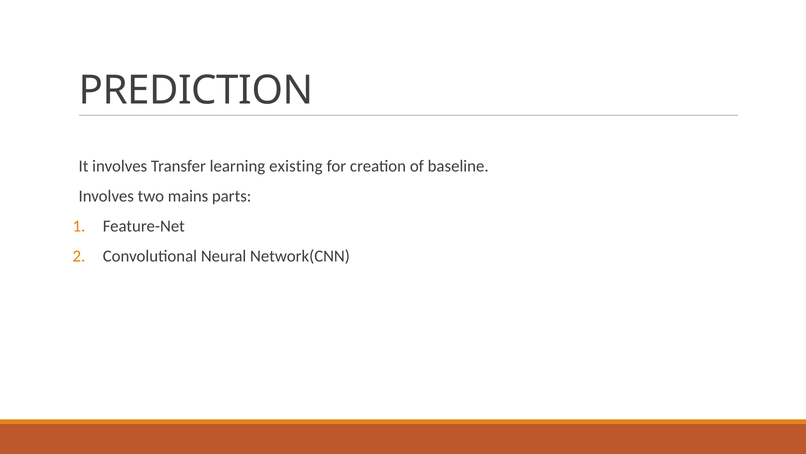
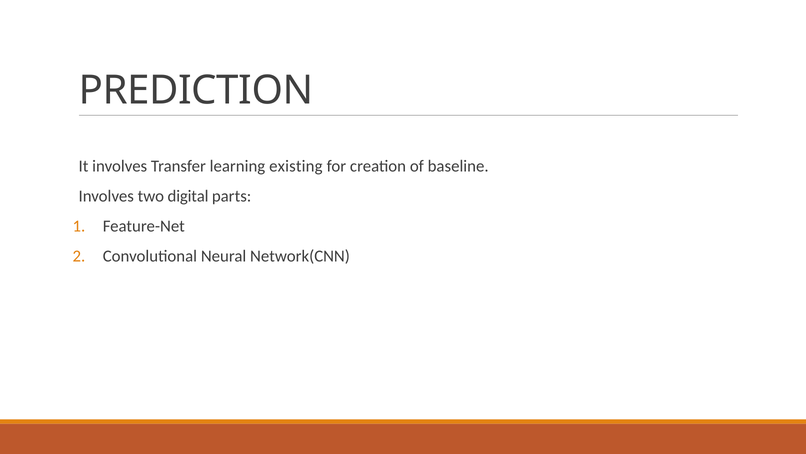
mains: mains -> digital
